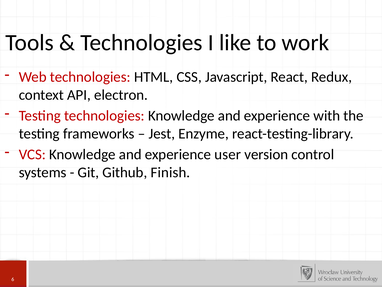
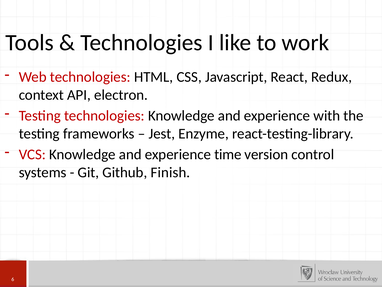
user: user -> time
